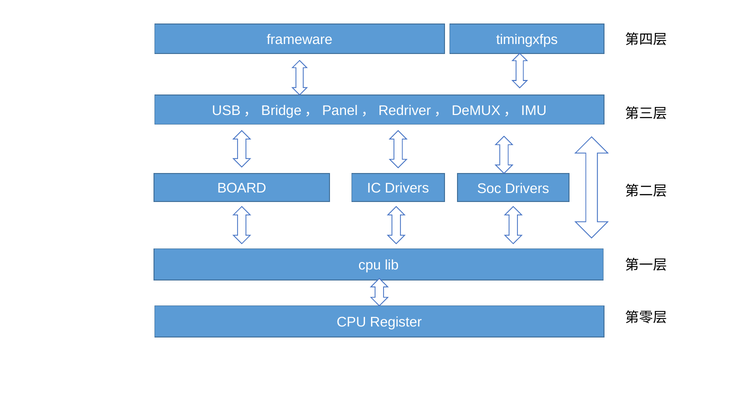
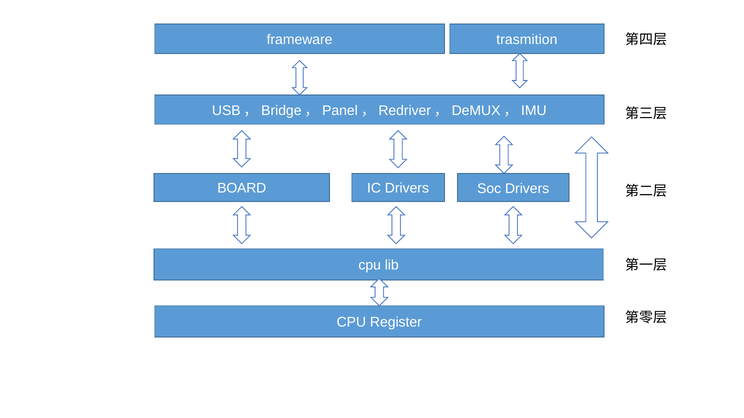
timingxfps: timingxfps -> trasmition
